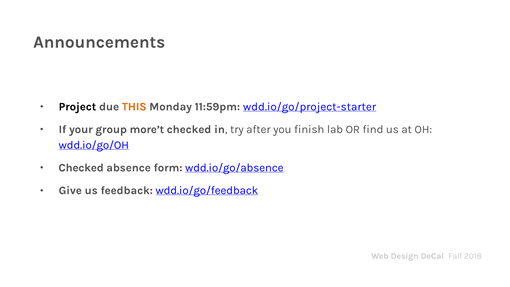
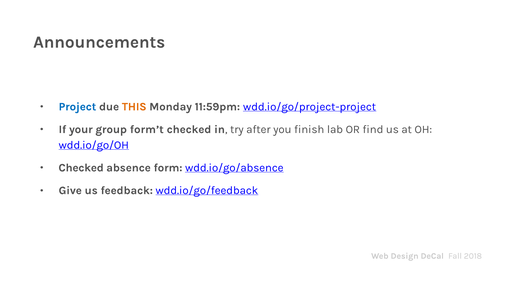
Project colour: black -> blue
wdd.io/go/project-starter: wdd.io/go/project-starter -> wdd.io/go/project-project
more’t: more’t -> form’t
